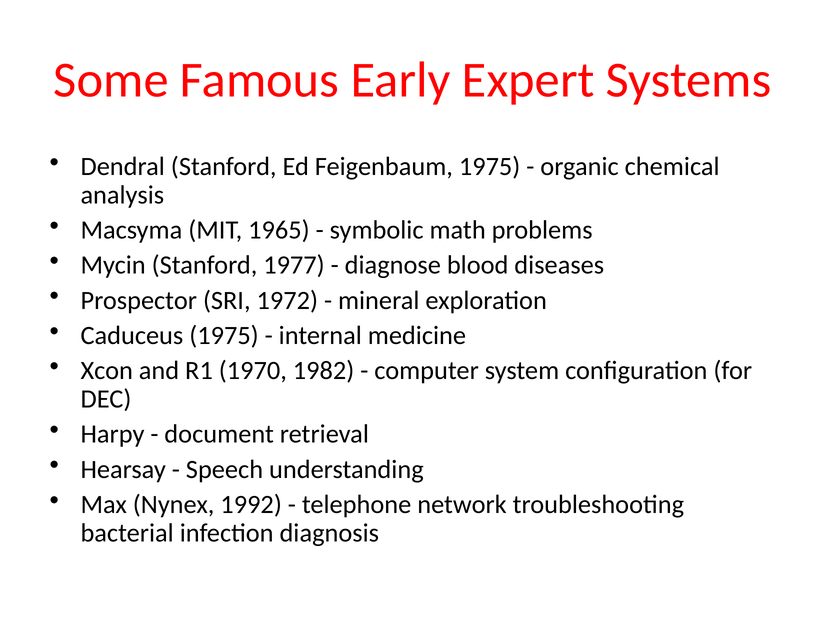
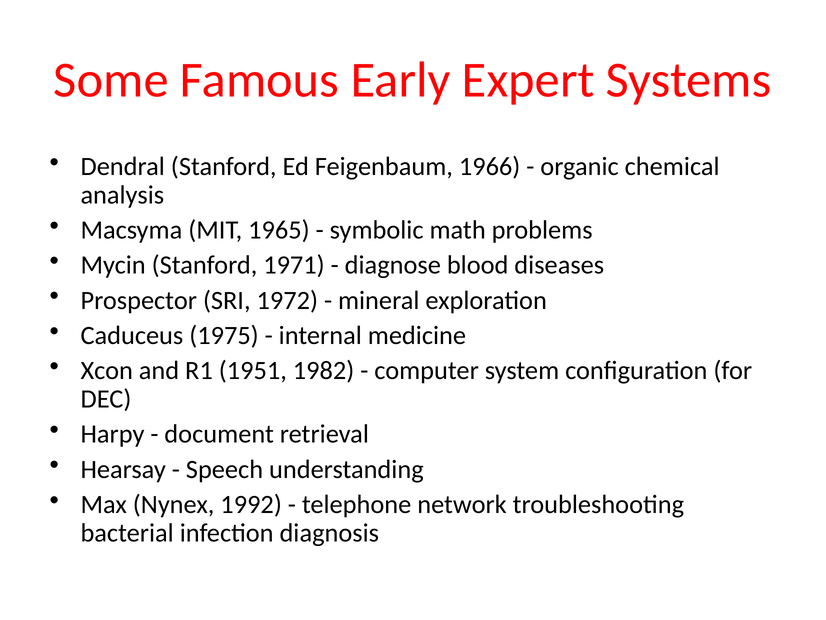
Feigenbaum 1975: 1975 -> 1966
1977: 1977 -> 1971
1970: 1970 -> 1951
